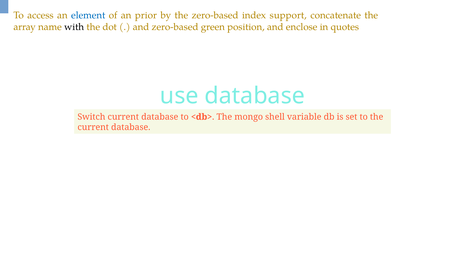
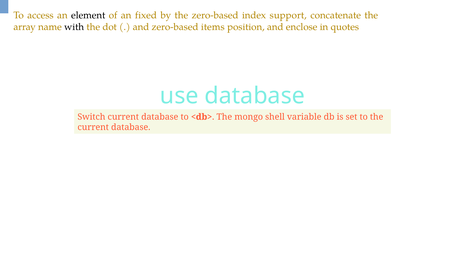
element colour: blue -> black
prior: prior -> fixed
green: green -> items
